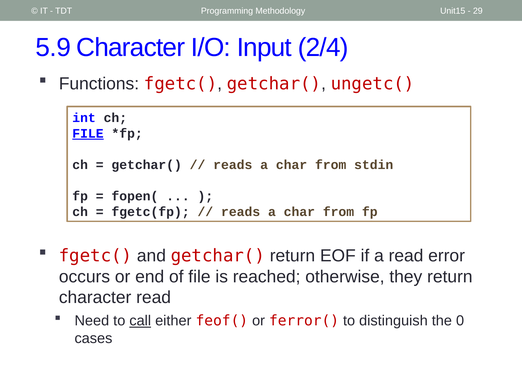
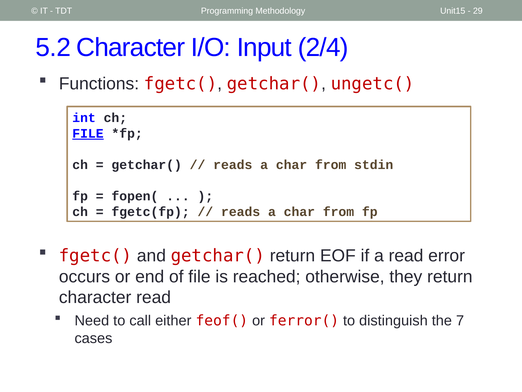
5.9: 5.9 -> 5.2
call underline: present -> none
0: 0 -> 7
